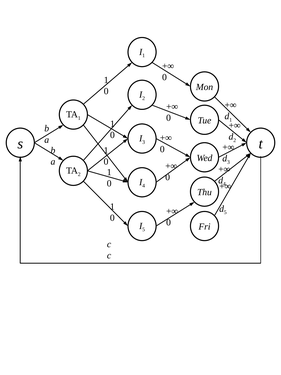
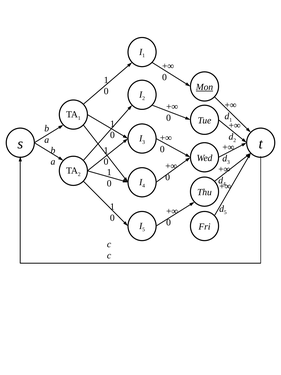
Mon underline: none -> present
